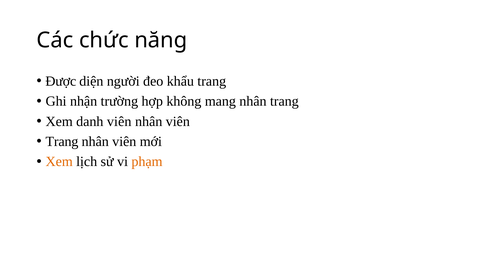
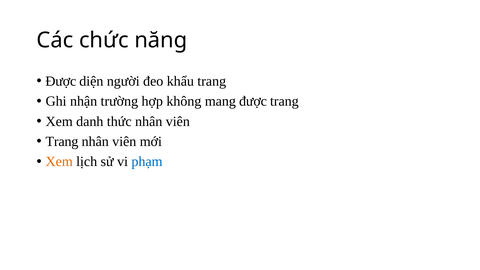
mang nhân: nhân -> được
danh viên: viên -> thức
phạm colour: orange -> blue
